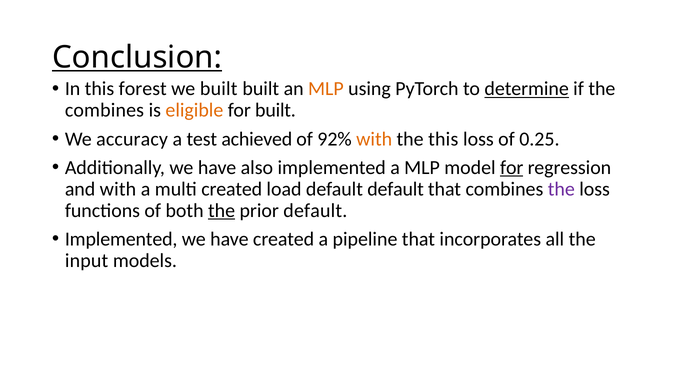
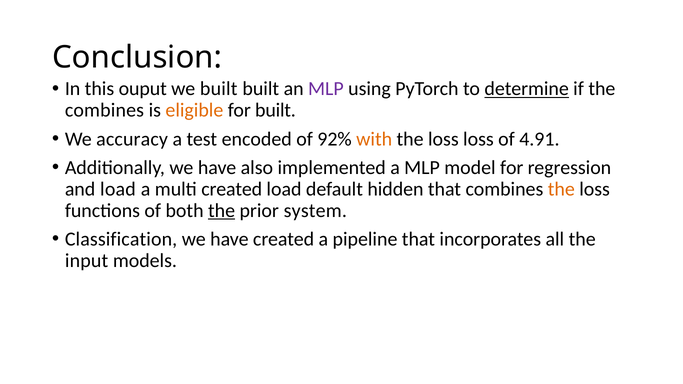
Conclusion underline: present -> none
forest: forest -> ouput
MLP at (326, 89) colour: orange -> purple
achieved: achieved -> encoded
this at (443, 139): this -> loss
0.25: 0.25 -> 4.91
for at (512, 168) underline: present -> none
and with: with -> load
default default: default -> hidden
the at (561, 189) colour: purple -> orange
prior default: default -> system
Implemented at (121, 239): Implemented -> Classification
